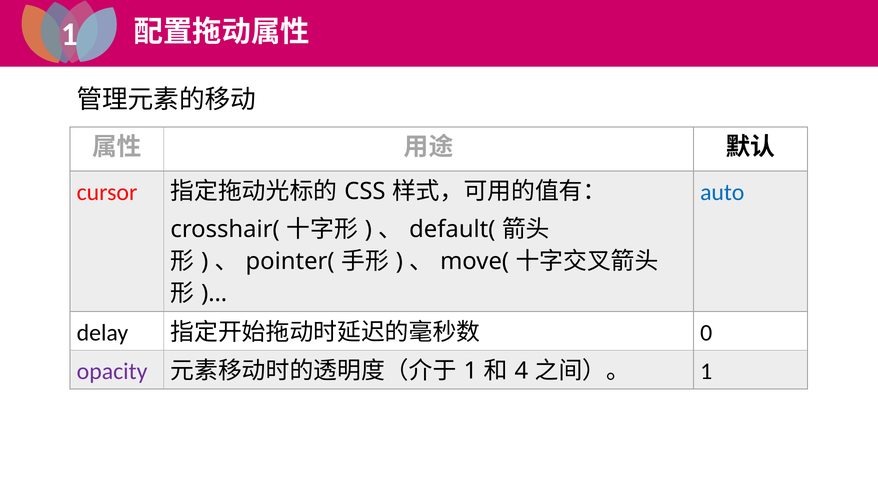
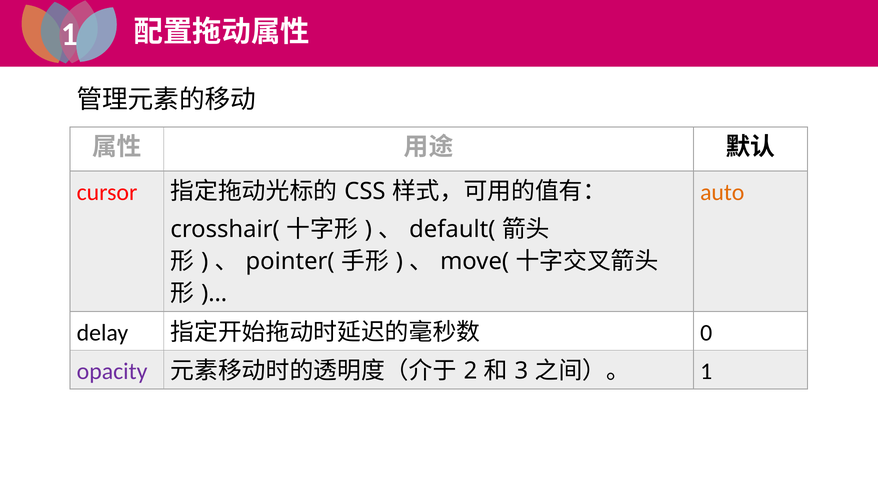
auto colour: blue -> orange
1 at (471, 370): 1 -> 2
4: 4 -> 3
